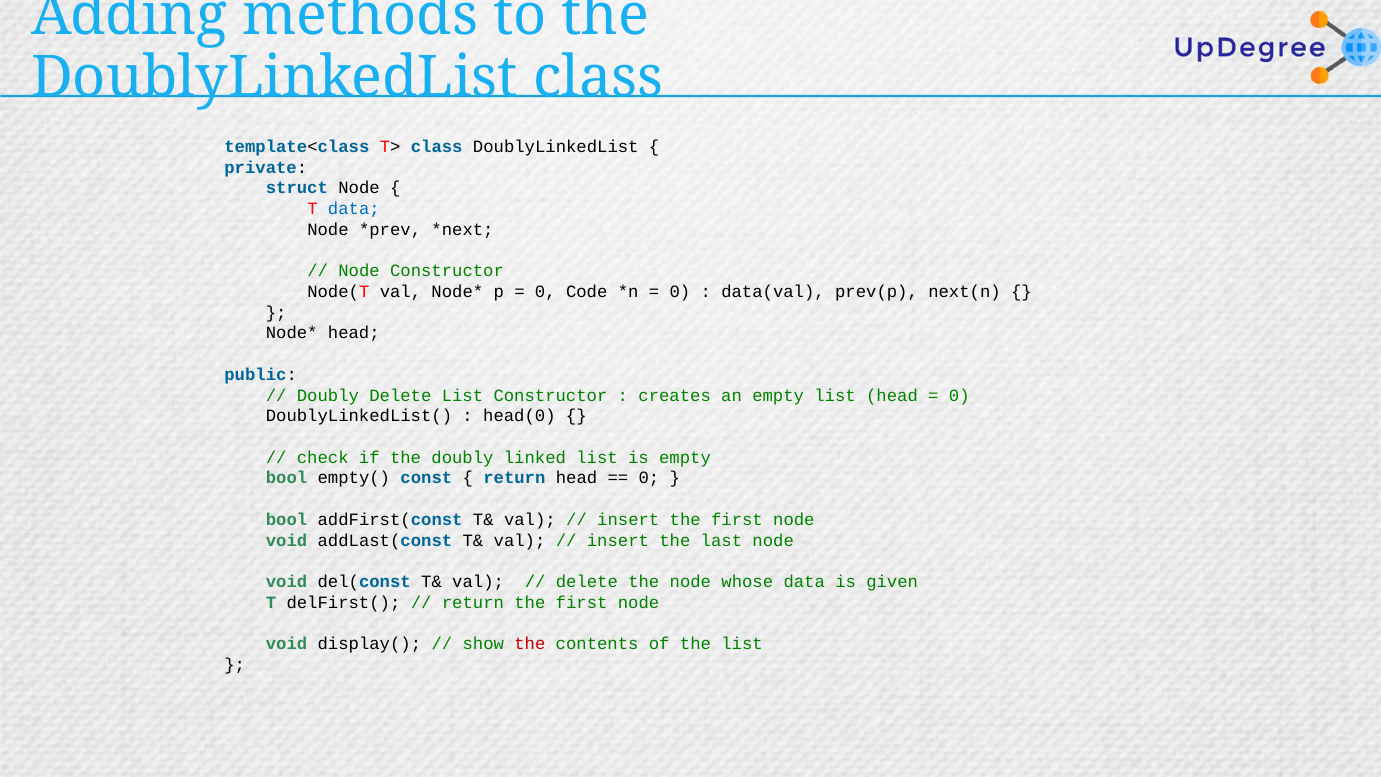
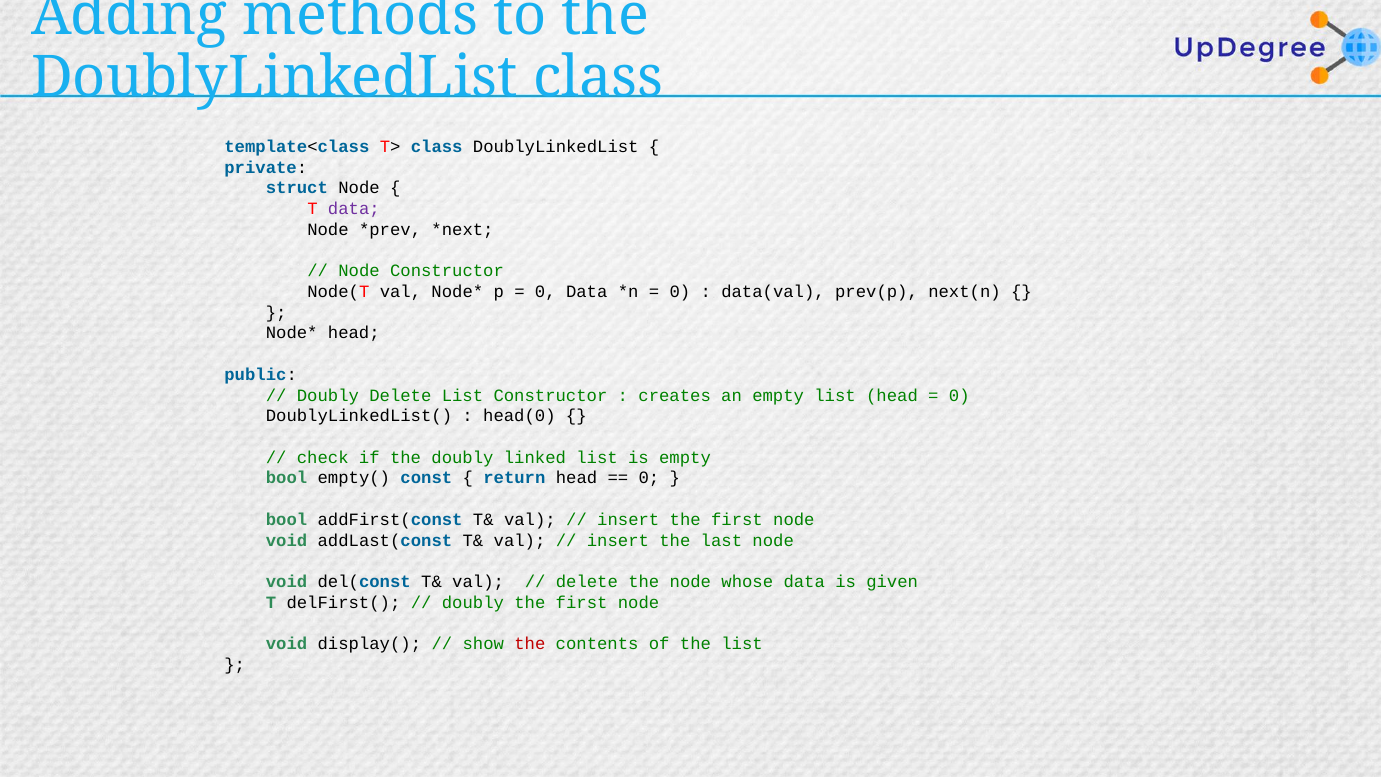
data at (354, 209) colour: blue -> purple
0 Code: Code -> Data
return at (473, 602): return -> doubly
